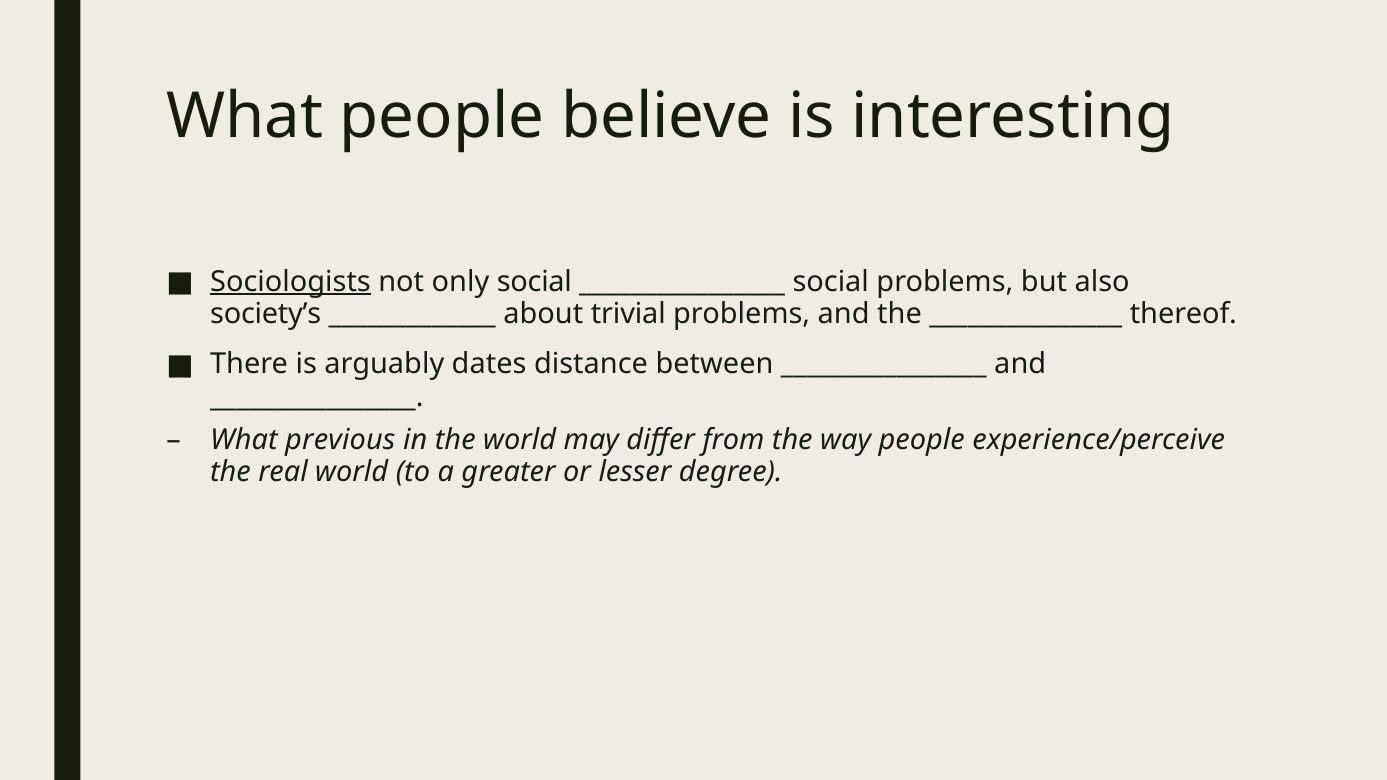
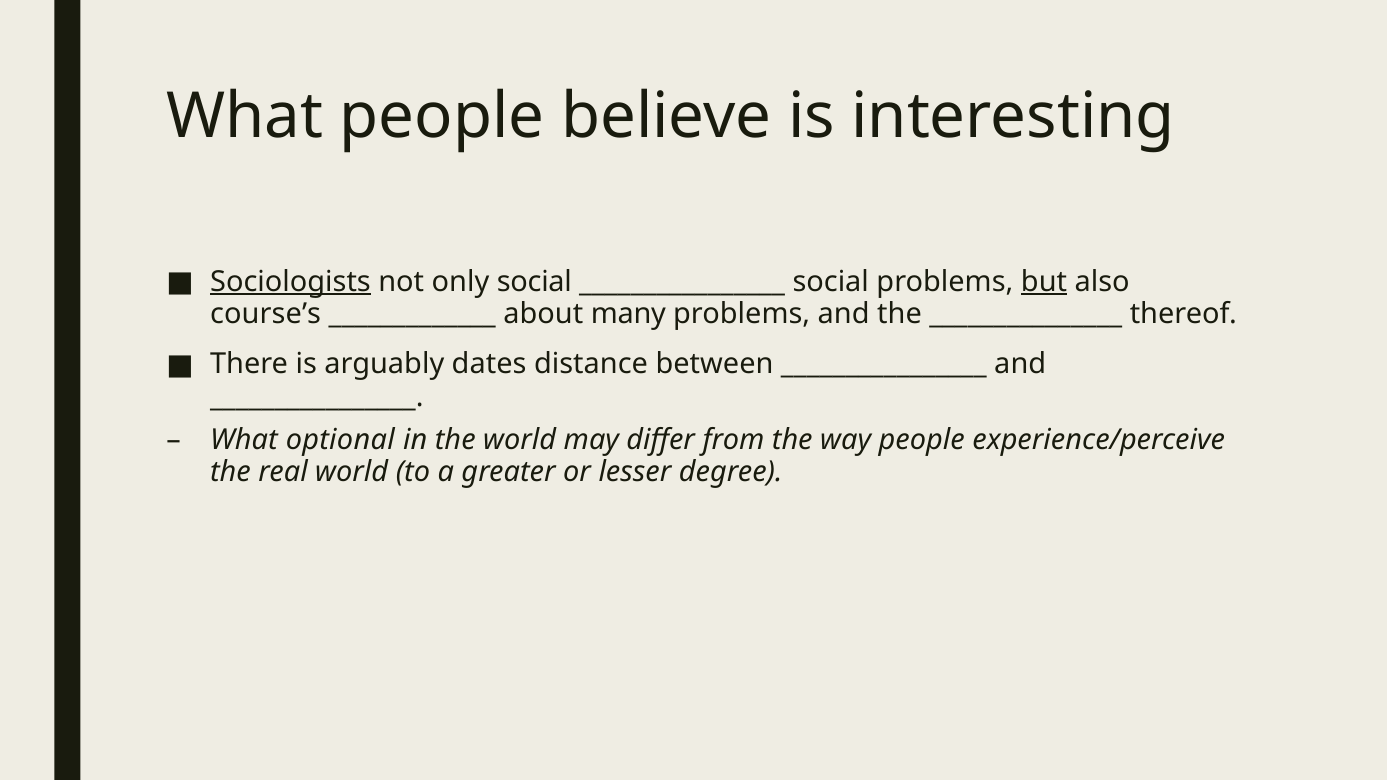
but underline: none -> present
society’s: society’s -> course’s
trivial: trivial -> many
previous: previous -> optional
